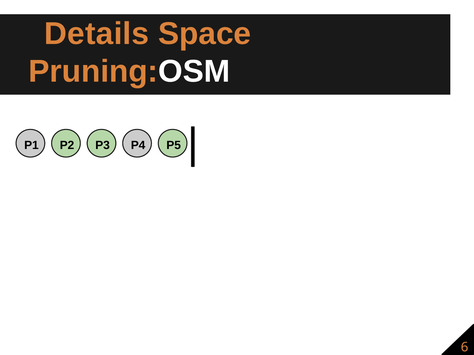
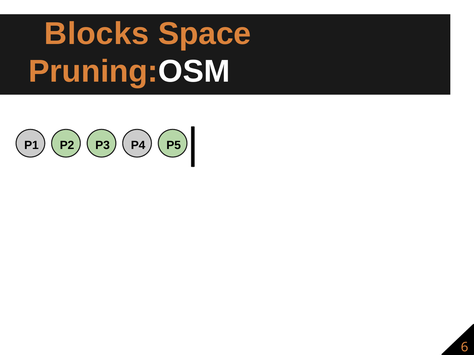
Details: Details -> Blocks
